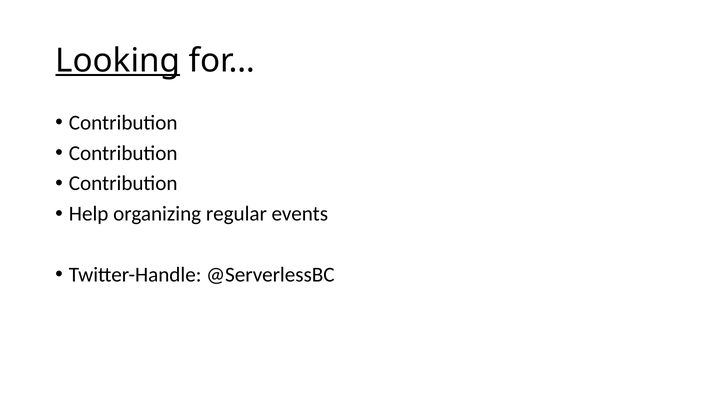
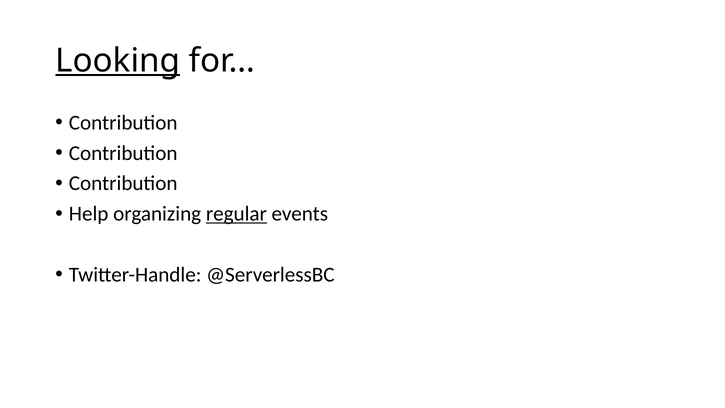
regular underline: none -> present
